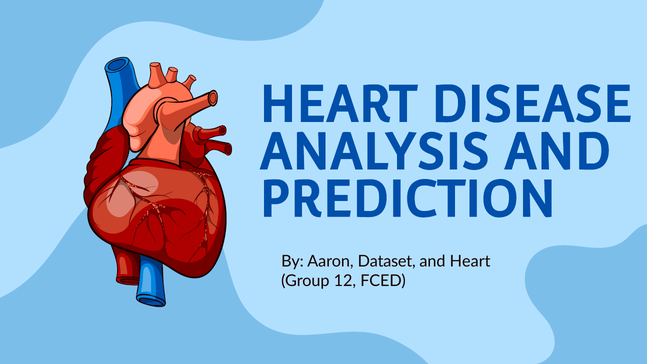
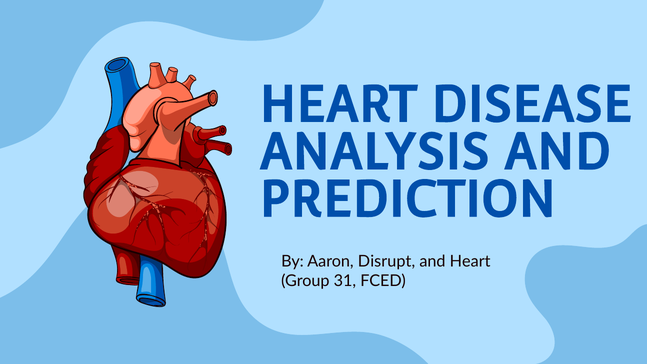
Dataset: Dataset -> Disrupt
12: 12 -> 31
